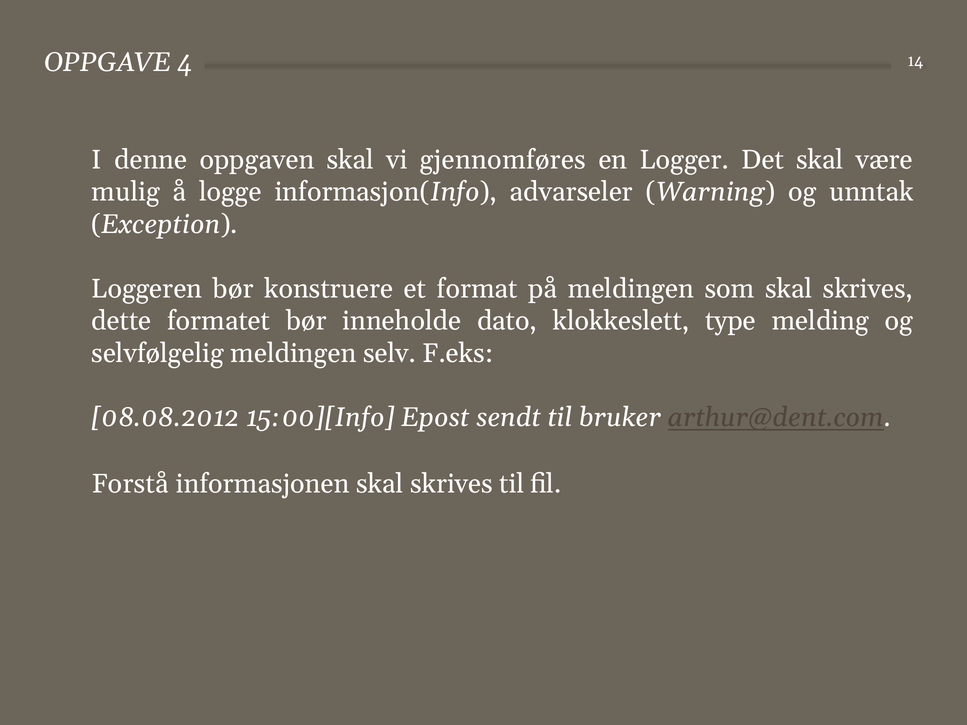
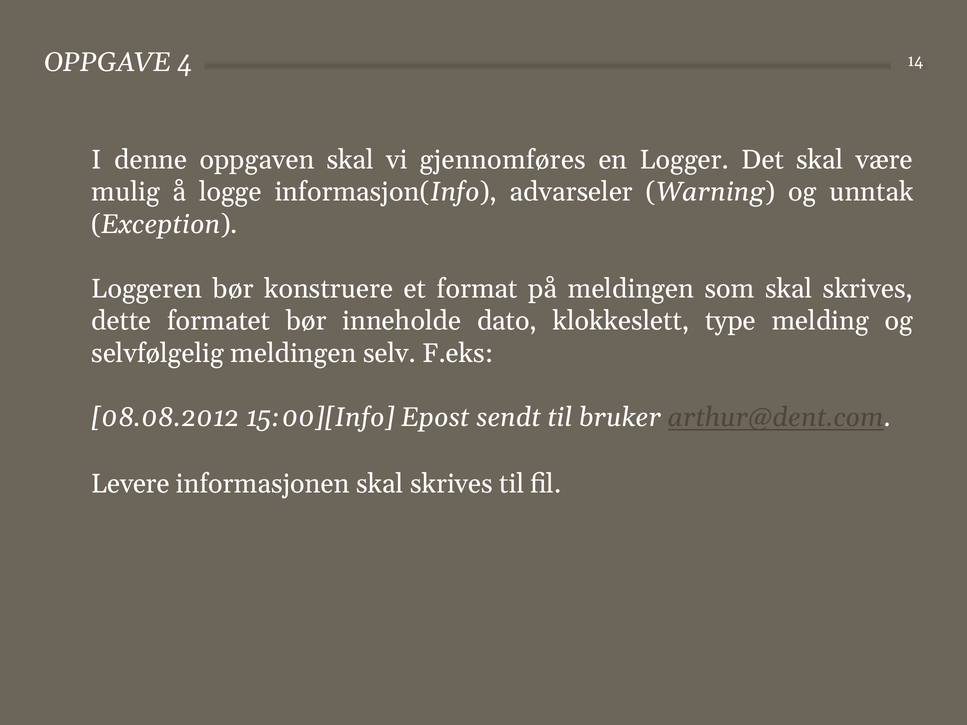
Forstå: Forstå -> Levere
